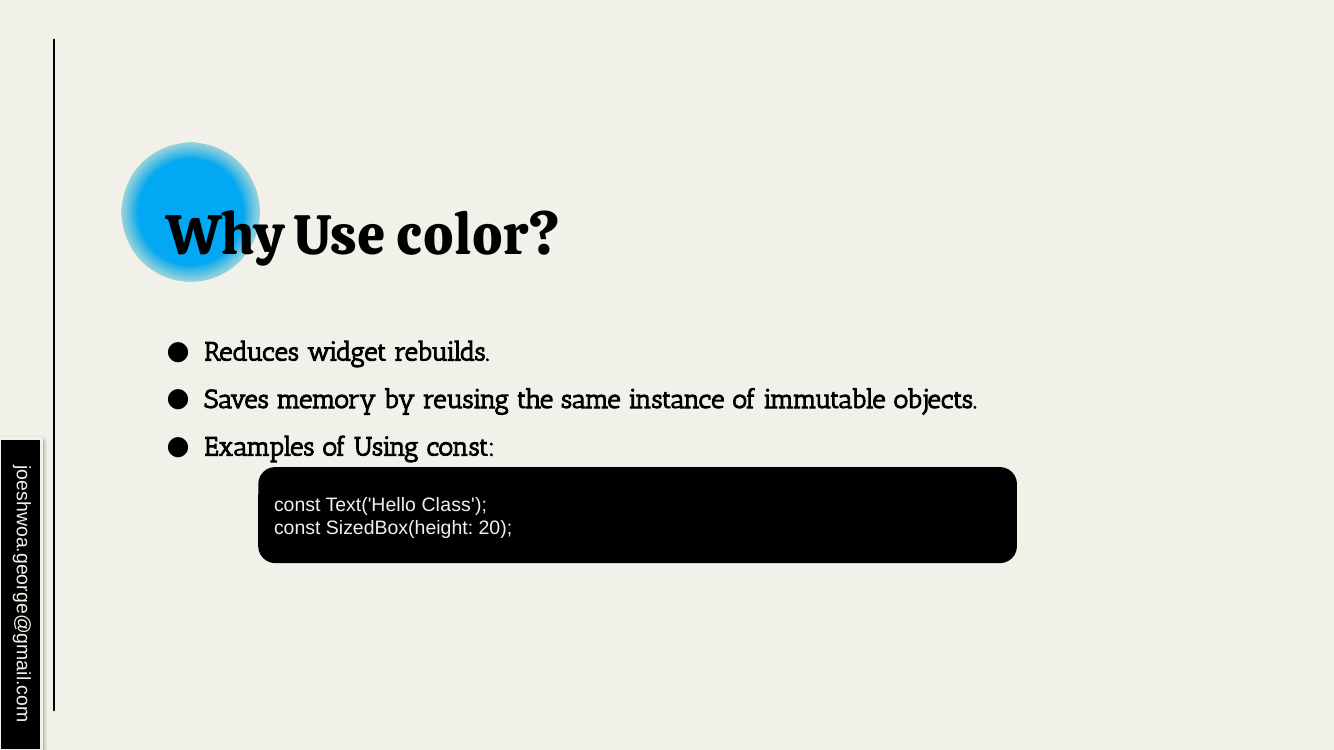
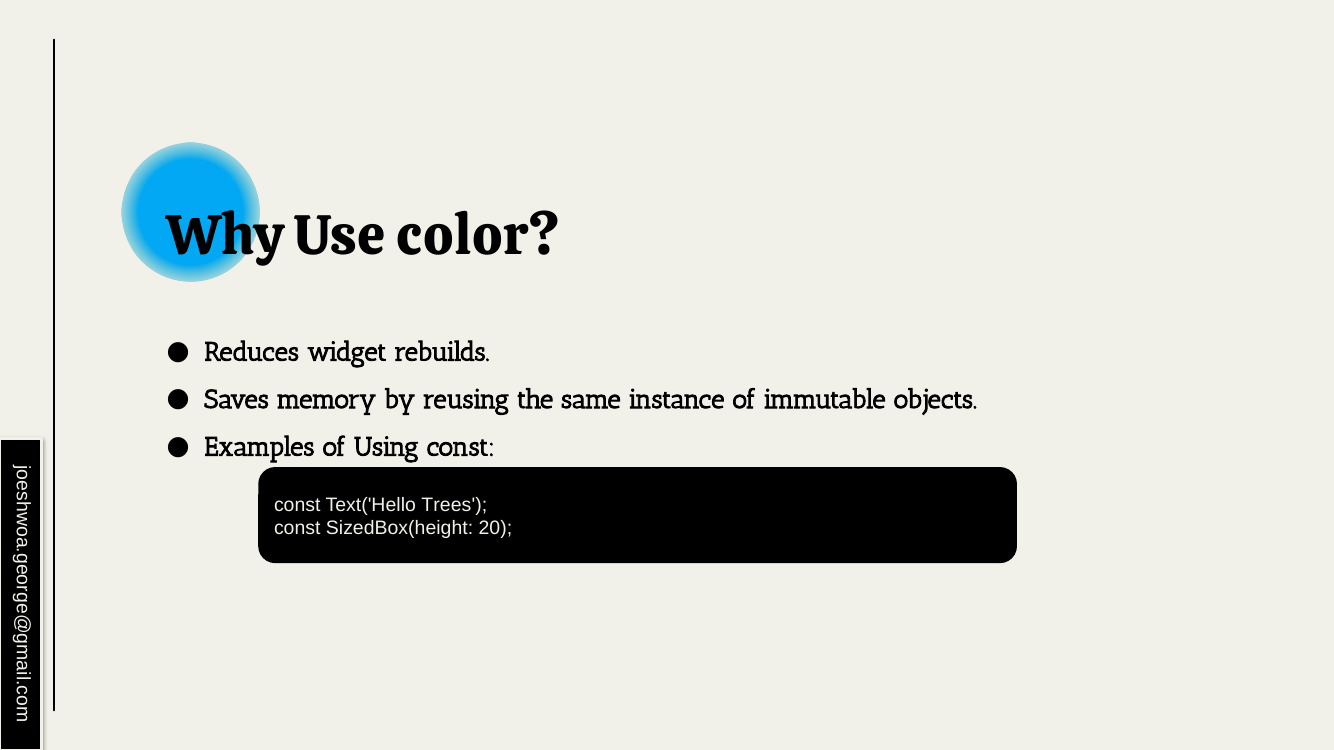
Class: Class -> Trees
